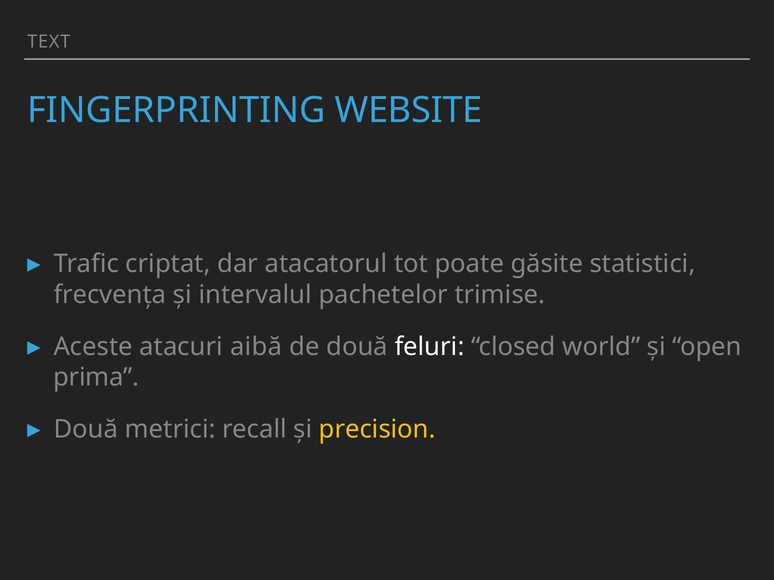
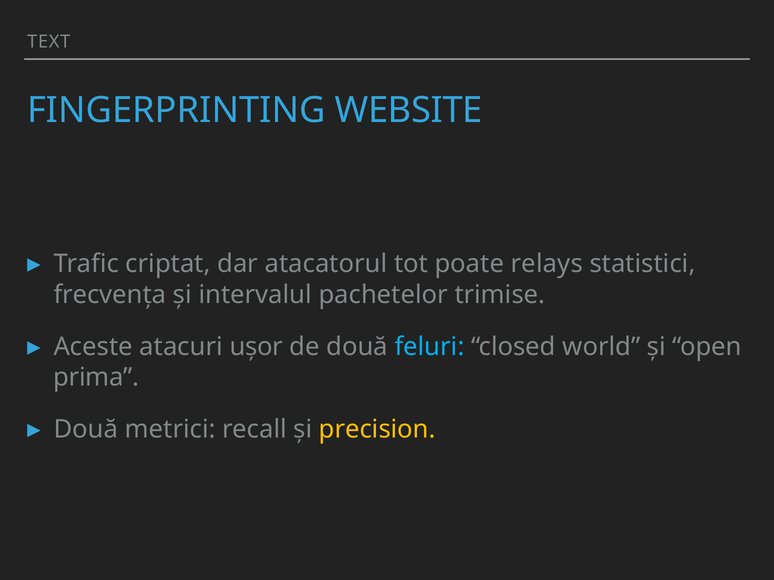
găsite: găsite -> relays
aibă: aibă -> ușor
feluri colour: white -> light blue
